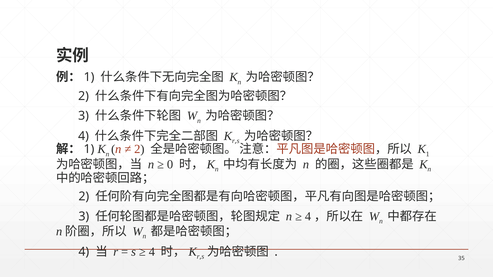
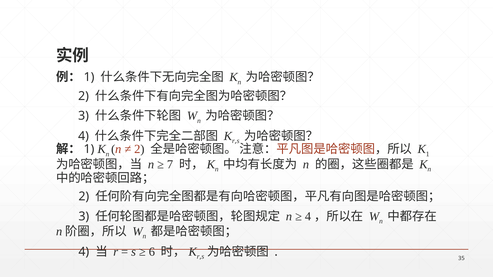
0: 0 -> 7
4 at (152, 252): 4 -> 6
